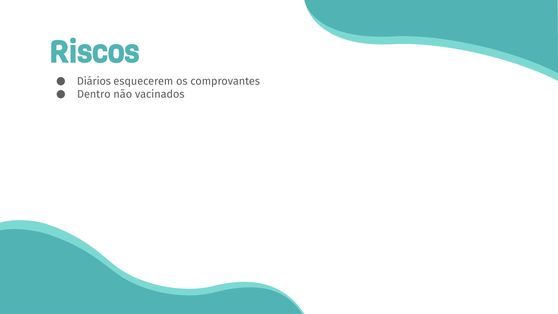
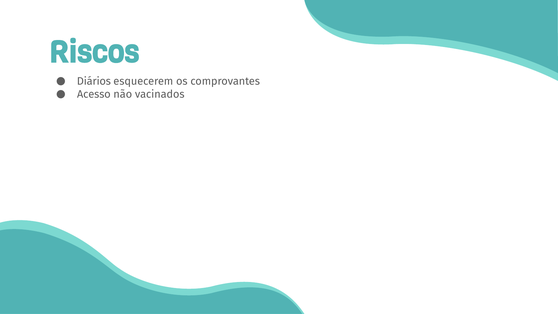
Dentro: Dentro -> Acesso
